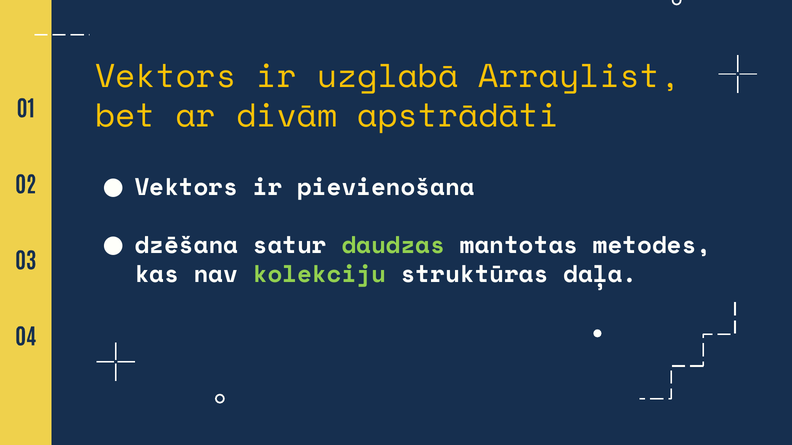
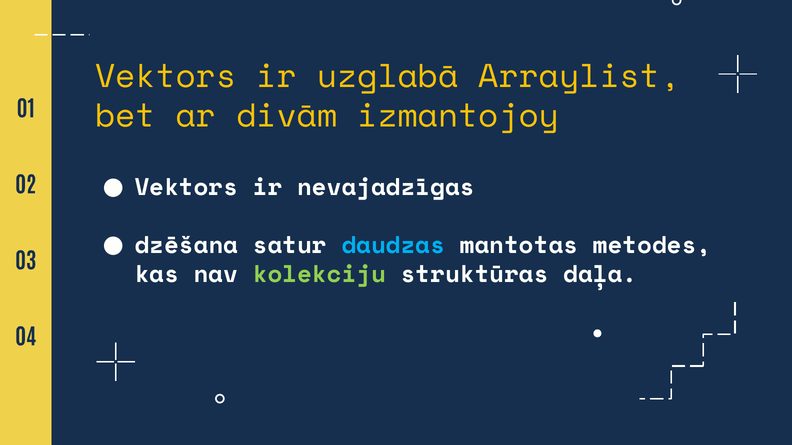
apstrādāti: apstrādāti -> izmantojoy
pievienošana: pievienošana -> nevajadzīgas
daudzas colour: light green -> light blue
